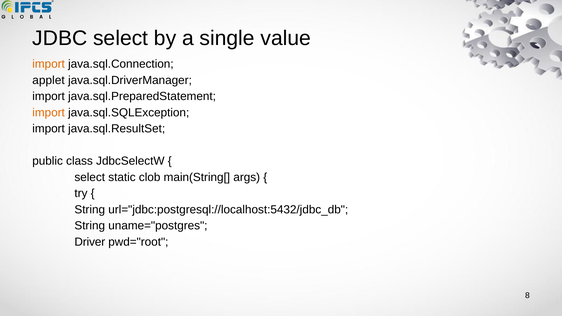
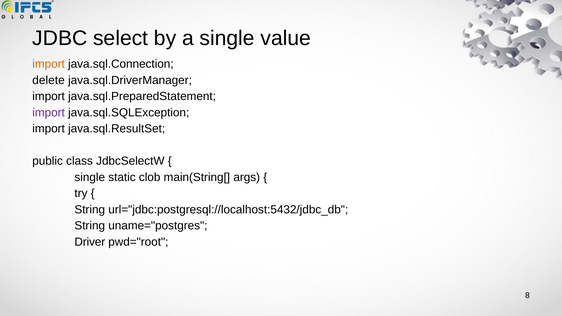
applet: applet -> delete
import at (49, 113) colour: orange -> purple
select at (90, 177): select -> single
